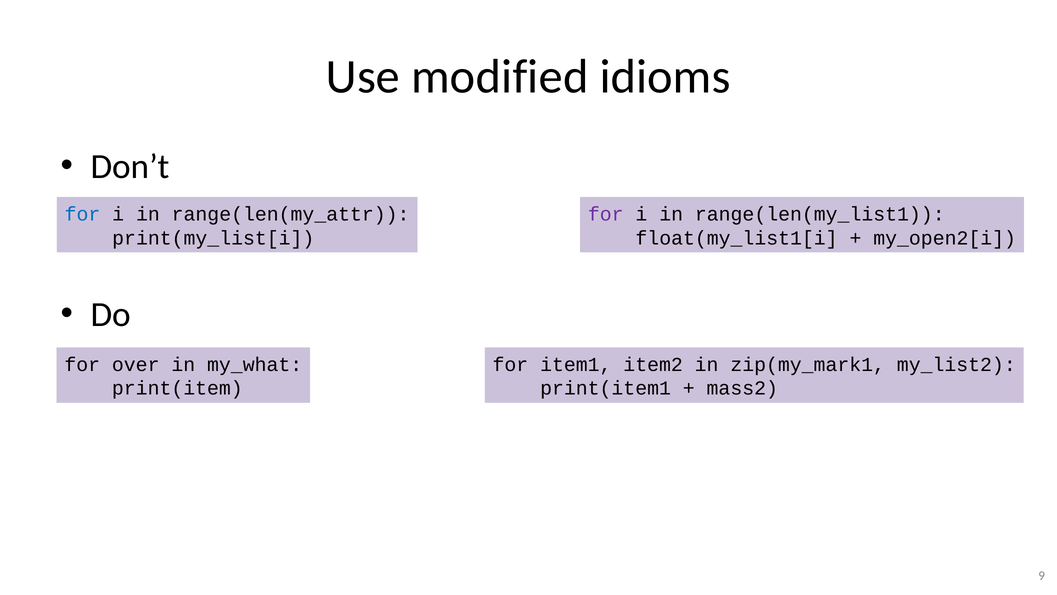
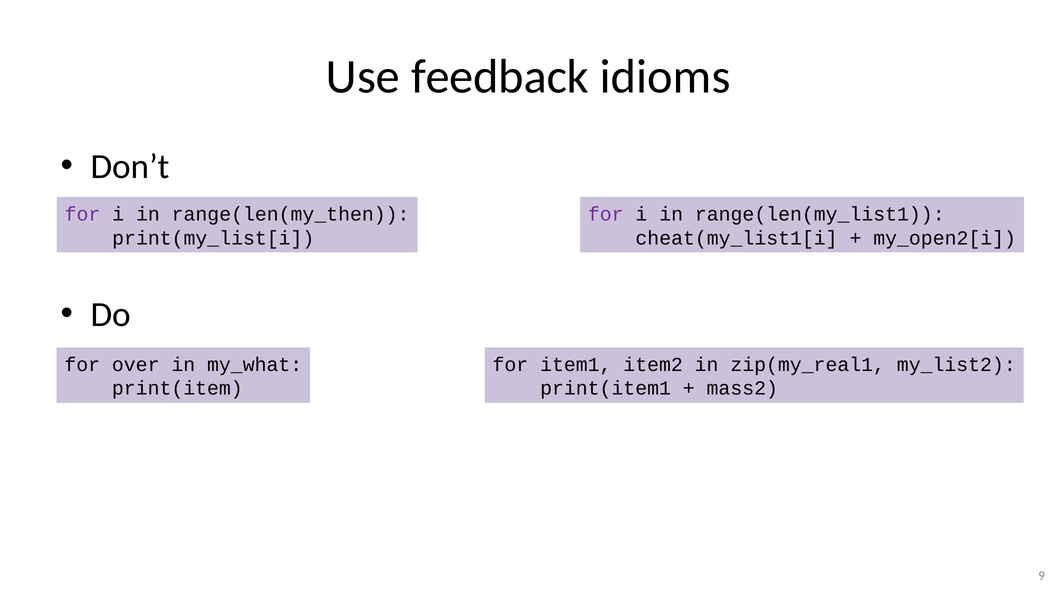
modified: modified -> feedback
for at (83, 214) colour: blue -> purple
range(len(my_attr: range(len(my_attr -> range(len(my_then
float(my_list1[i: float(my_list1[i -> cheat(my_list1[i
zip(my_mark1: zip(my_mark1 -> zip(my_real1
